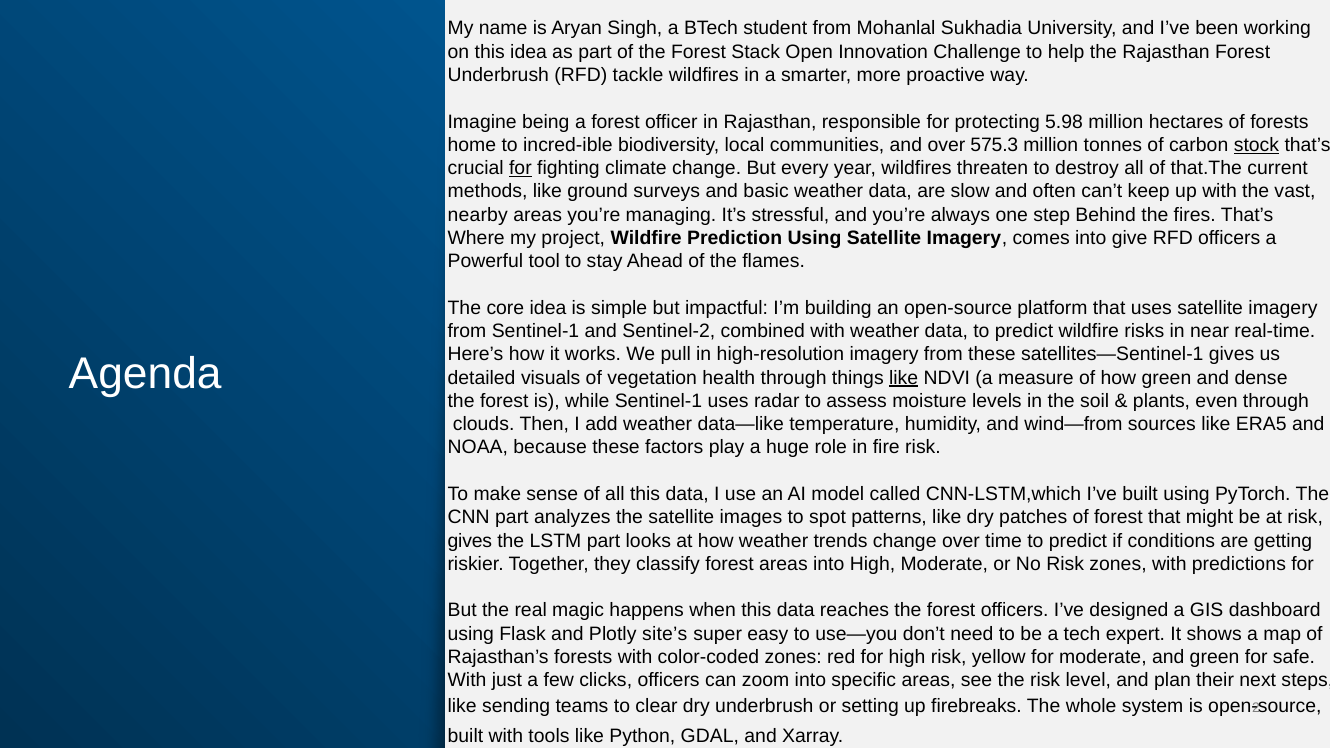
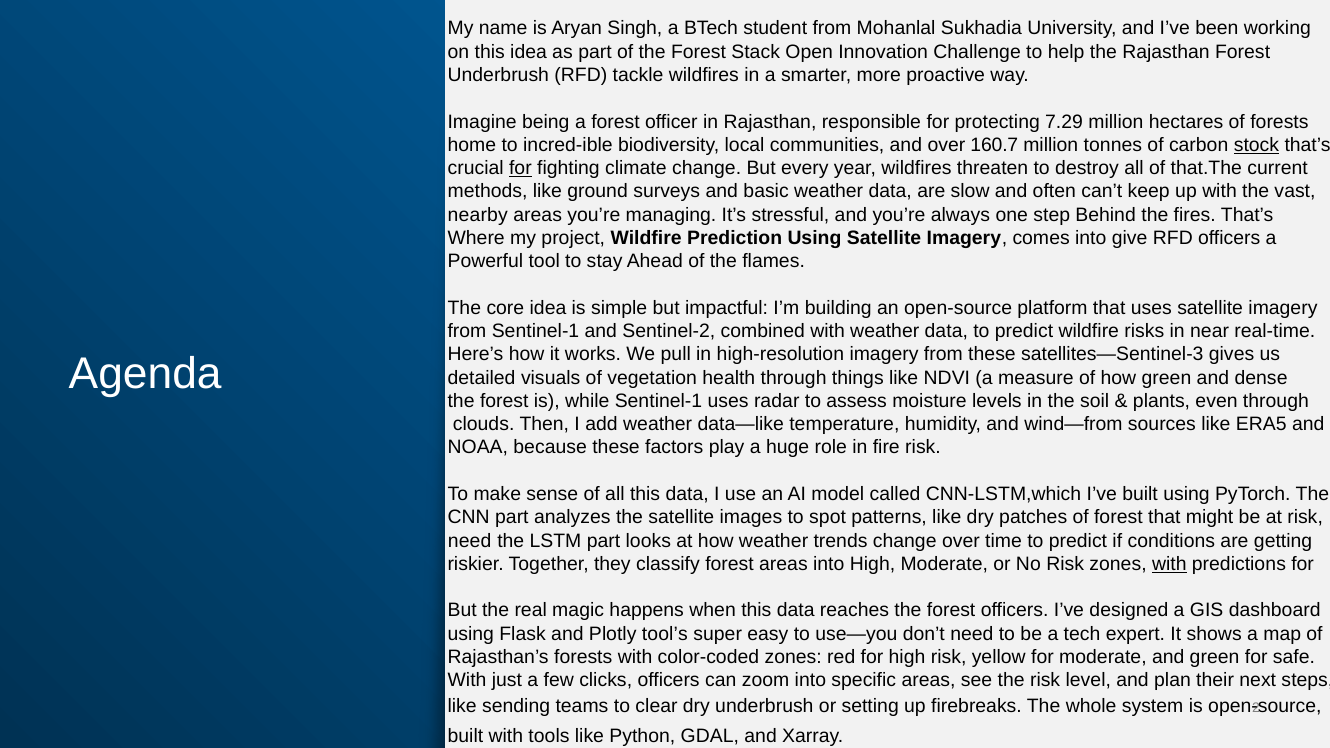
5.98: 5.98 -> 7.29
575.3: 575.3 -> 160.7
satellites—Sentinel-1: satellites—Sentinel-1 -> satellites—Sentinel-3
like at (904, 378) underline: present -> none
gives at (470, 541): gives -> need
with at (1169, 564) underline: none -> present
site’s: site’s -> tool’s
